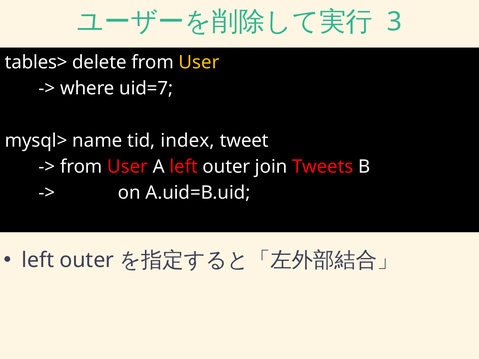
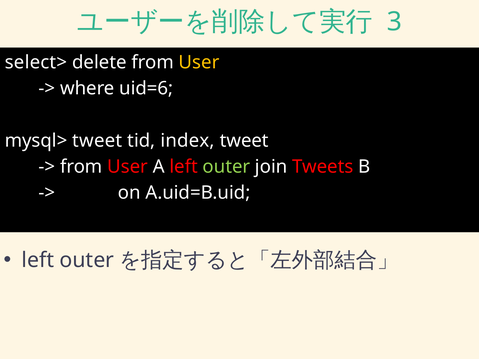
tables>: tables> -> select>
uid=7: uid=7 -> uid=6
mysql> name: name -> tweet
outer at (226, 167) colour: white -> light green
